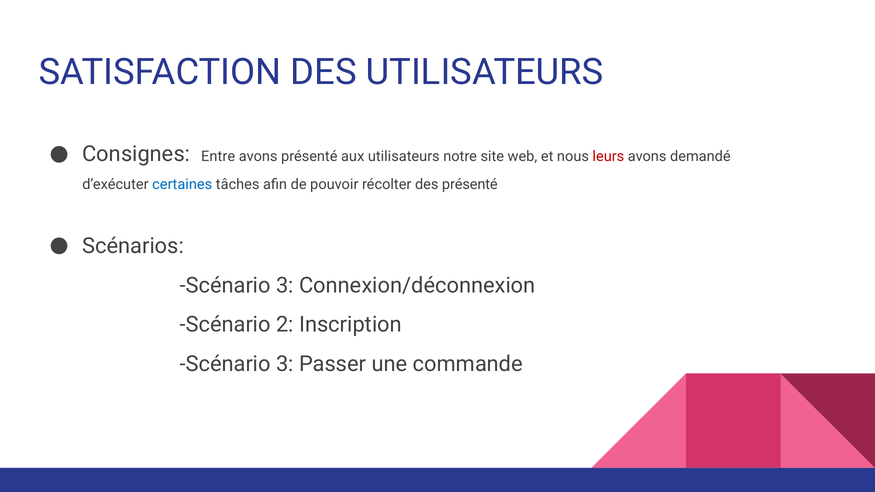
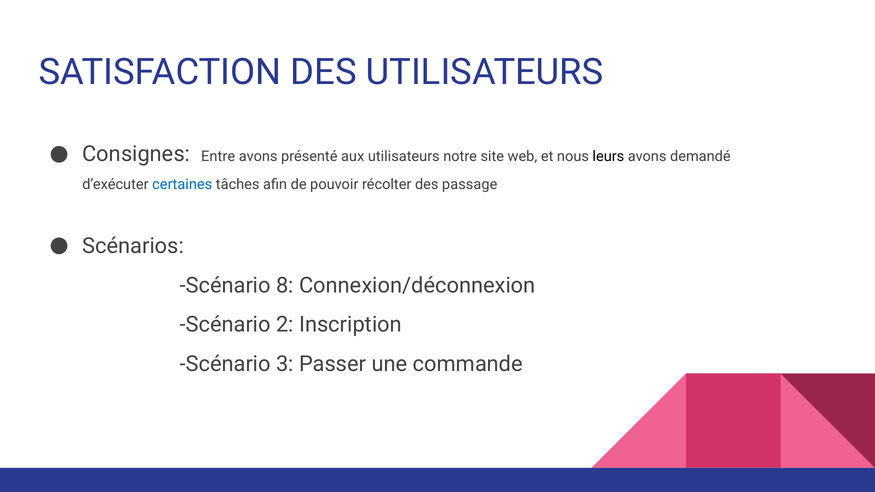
leurs colour: red -> black
des présenté: présenté -> passage
3 at (285, 285): 3 -> 8
